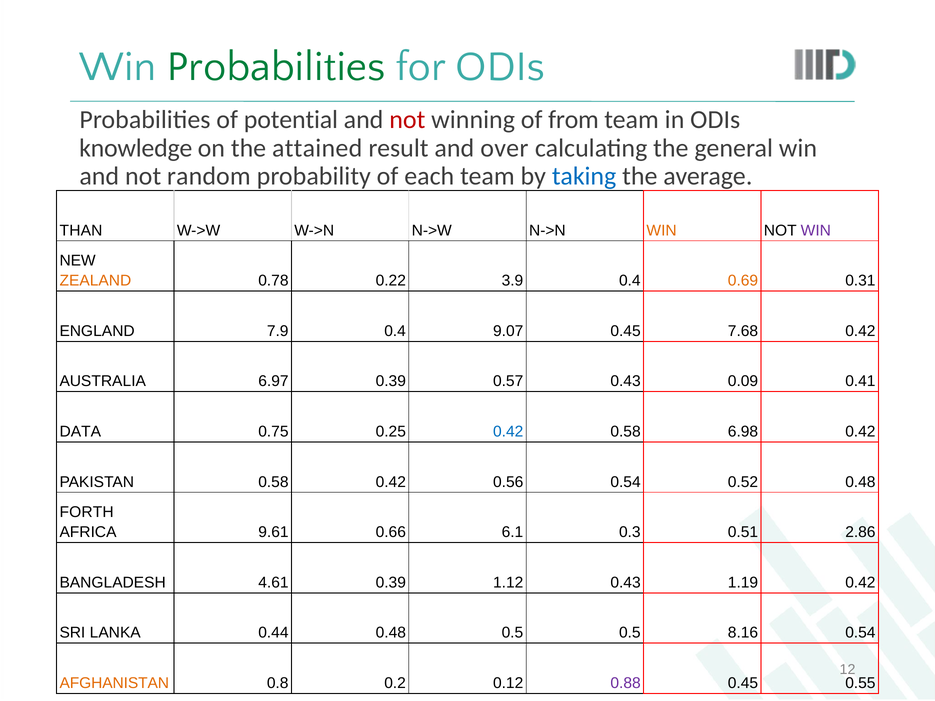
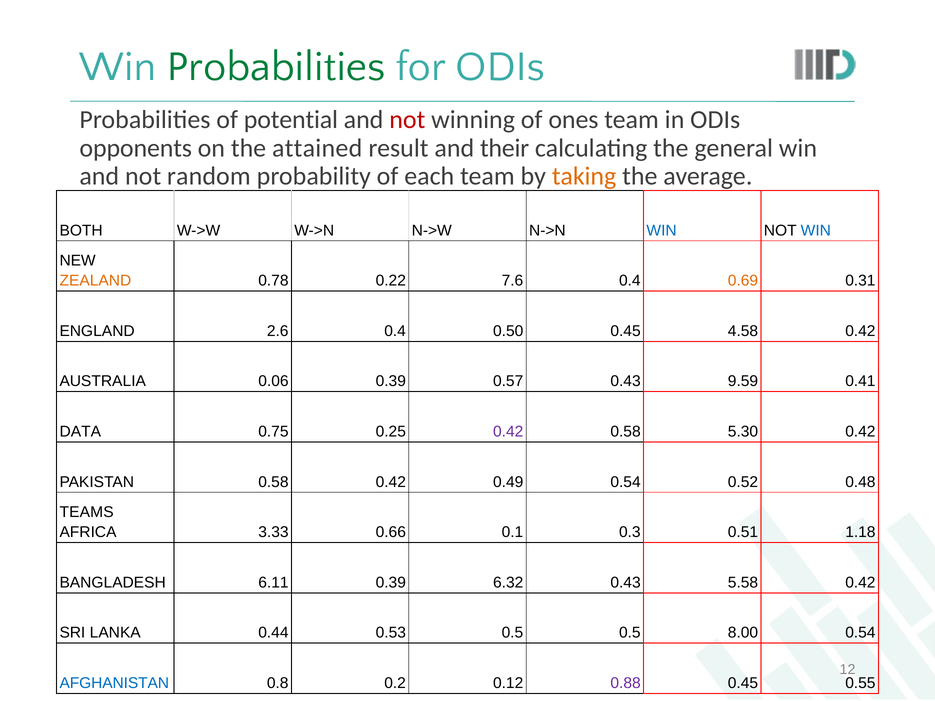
from: from -> ones
knowledge: knowledge -> opponents
over: over -> their
taking colour: blue -> orange
THAN: THAN -> BOTH
WIN at (662, 230) colour: orange -> blue
WIN at (816, 230) colour: purple -> blue
3.9: 3.9 -> 7.6
7.9: 7.9 -> 2.6
9.07: 9.07 -> 0.50
7.68: 7.68 -> 4.58
6.97: 6.97 -> 0.06
0.09: 0.09 -> 9.59
0.42 at (508, 432) colour: blue -> purple
6.98: 6.98 -> 5.30
0.56: 0.56 -> 0.49
FORTH: FORTH -> TEAMS
9.61: 9.61 -> 3.33
6.1: 6.1 -> 0.1
2.86: 2.86 -> 1.18
4.61: 4.61 -> 6.11
1.12: 1.12 -> 6.32
1.19: 1.19 -> 5.58
0.44 0.48: 0.48 -> 0.53
8.16: 8.16 -> 8.00
AFGHANISTAN colour: orange -> blue
